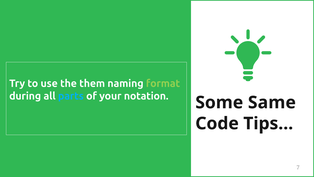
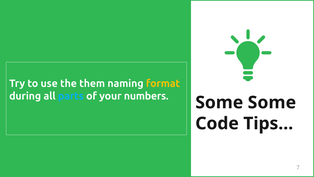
format colour: light green -> yellow
notation: notation -> numbers
Some Same: Same -> Some
